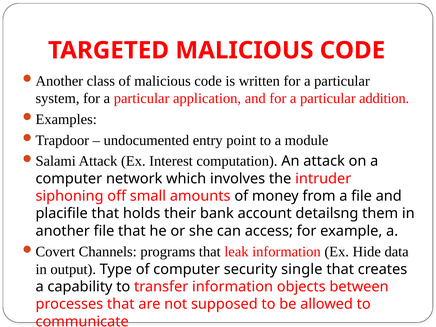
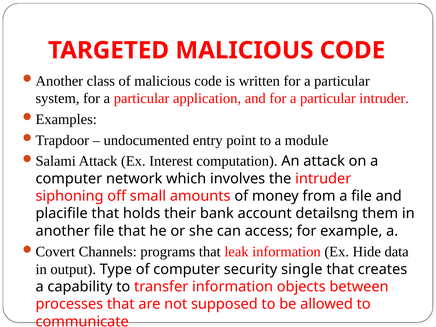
particular addition: addition -> intruder
